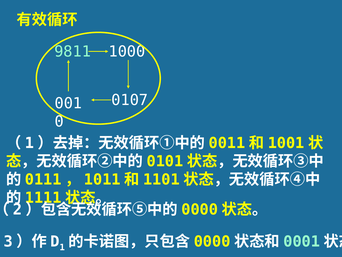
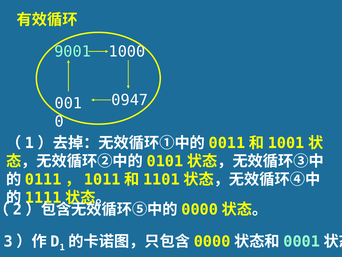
9811: 9811 -> 9001
0107: 0107 -> 0947
